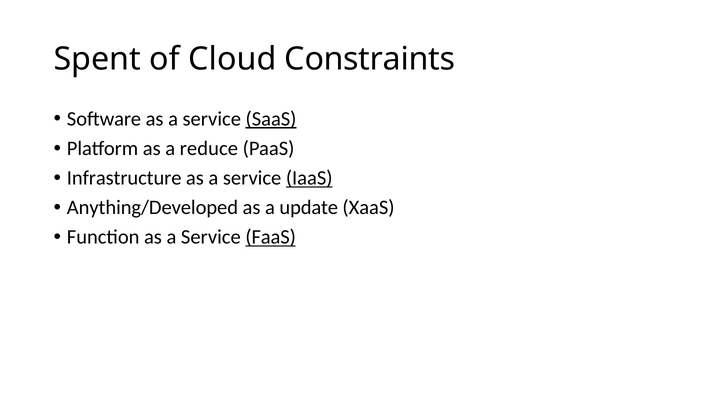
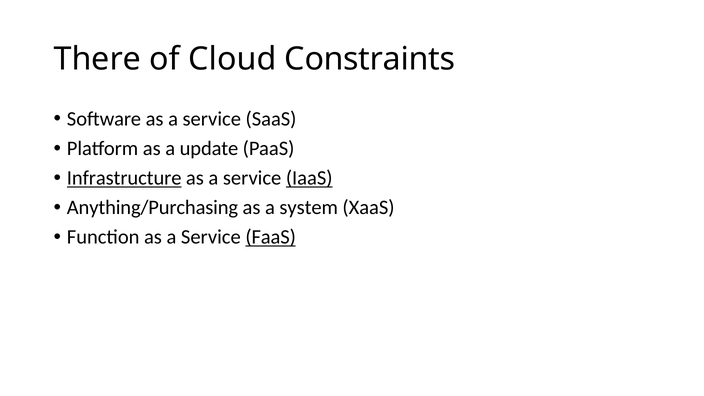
Spent: Spent -> There
SaaS underline: present -> none
reduce: reduce -> update
Infrastructure underline: none -> present
Anything/Developed: Anything/Developed -> Anything/Purchasing
update: update -> system
